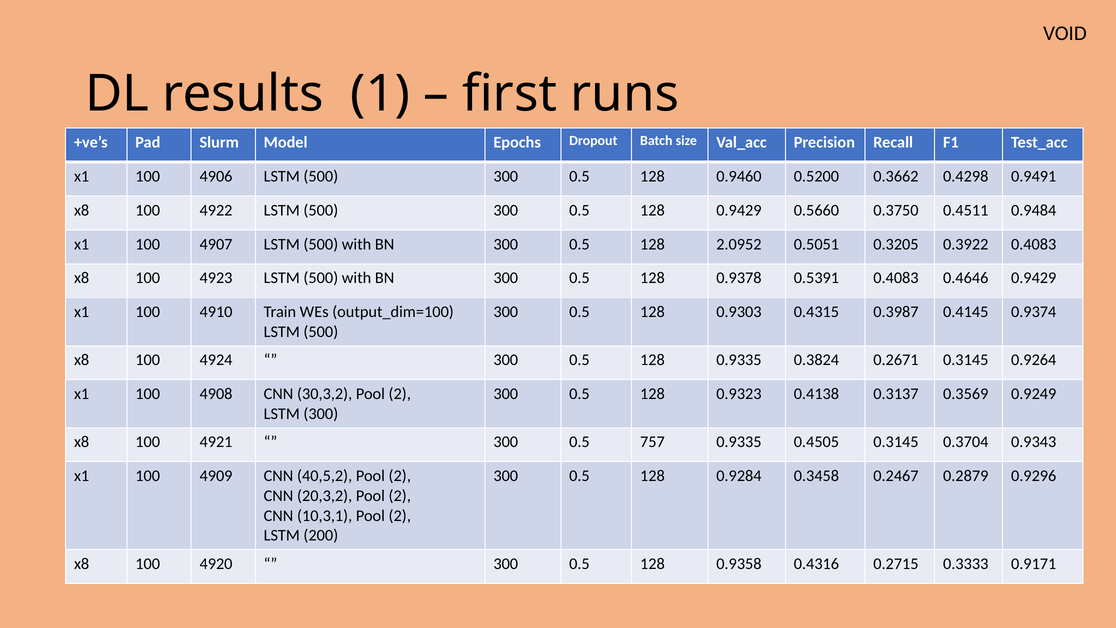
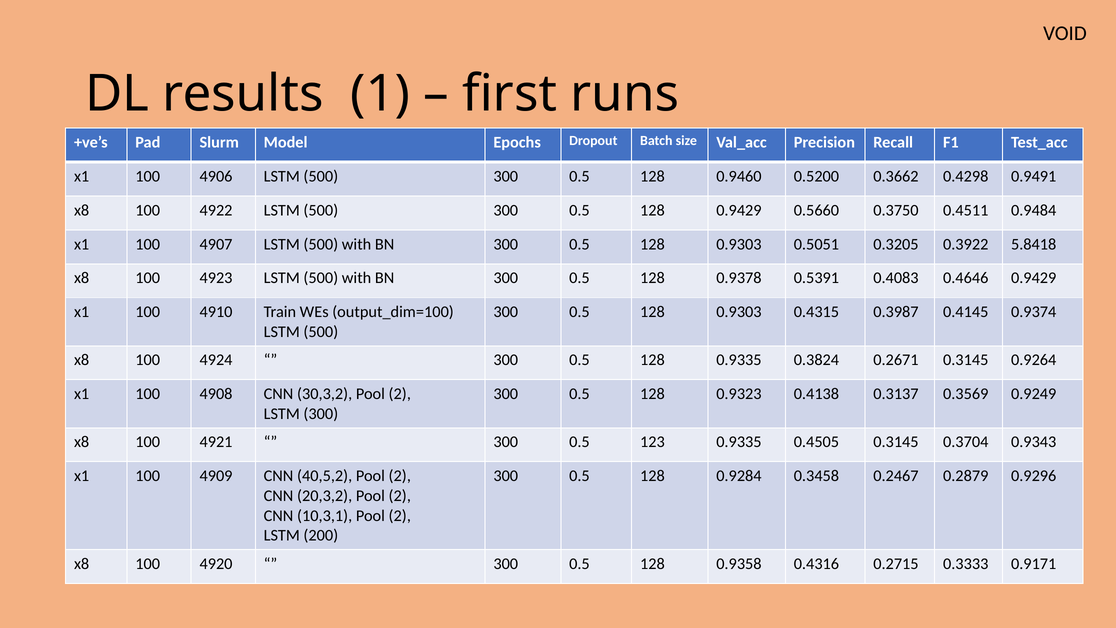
2.0952 at (739, 244): 2.0952 -> 0.9303
0.3922 0.4083: 0.4083 -> 5.8418
757: 757 -> 123
